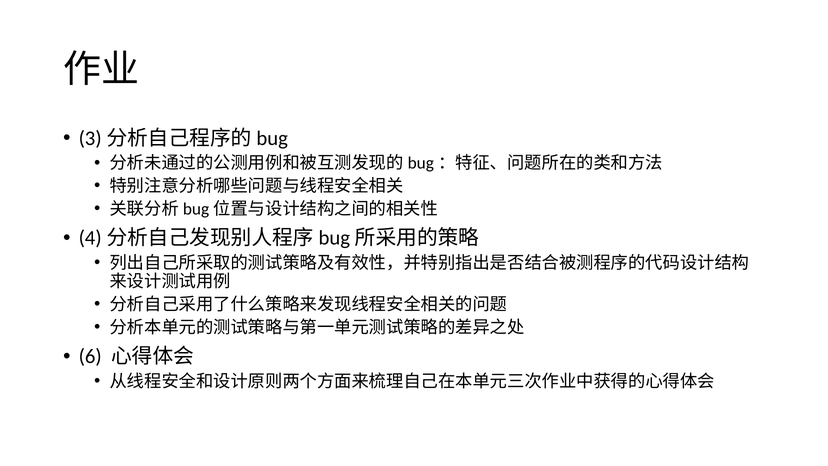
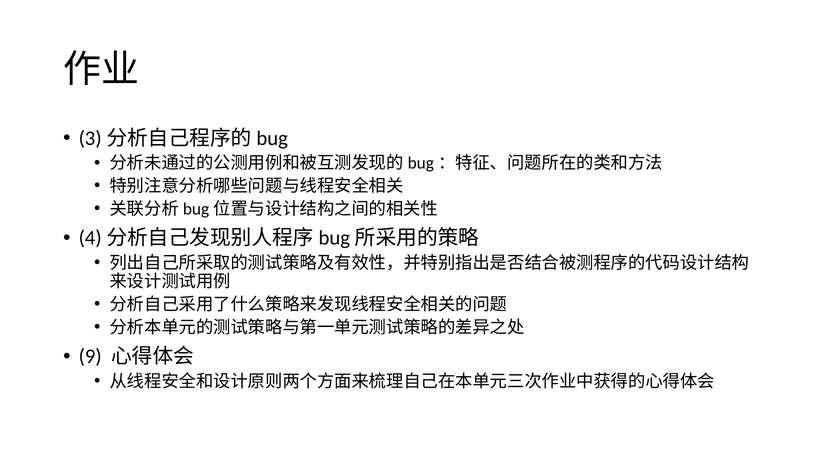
6: 6 -> 9
